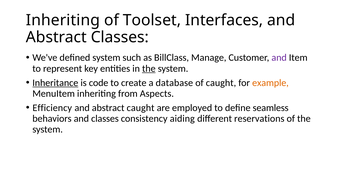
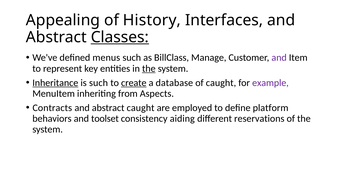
Inheriting at (63, 20): Inheriting -> Appealing
Toolset: Toolset -> History
Classes at (120, 37) underline: none -> present
defined system: system -> menus
is code: code -> such
create underline: none -> present
example colour: orange -> purple
Efficiency: Efficiency -> Contracts
seamless: seamless -> platform
and classes: classes -> toolset
